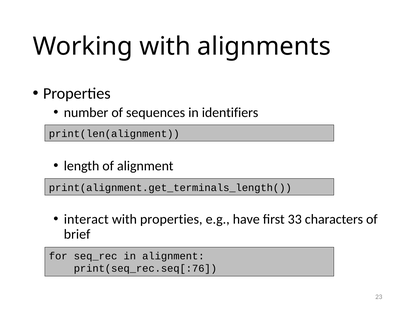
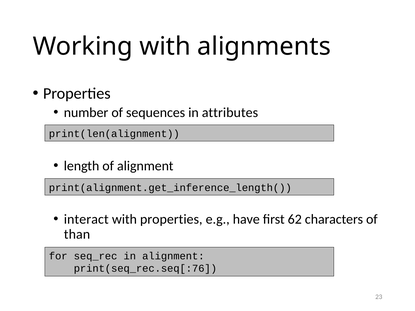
identifiers: identifiers -> attributes
print(alignment.get_terminals_length(: print(alignment.get_terminals_length( -> print(alignment.get_inference_length(
33: 33 -> 62
brief: brief -> than
